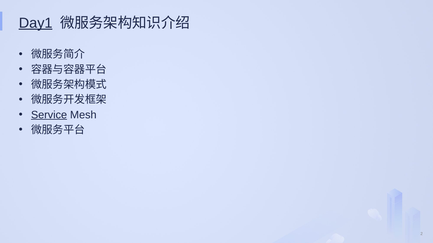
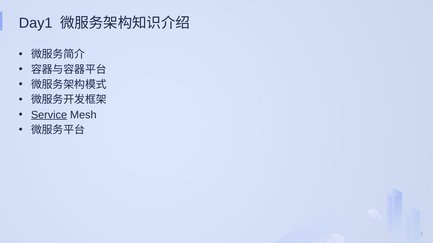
Day1 underline: present -> none
